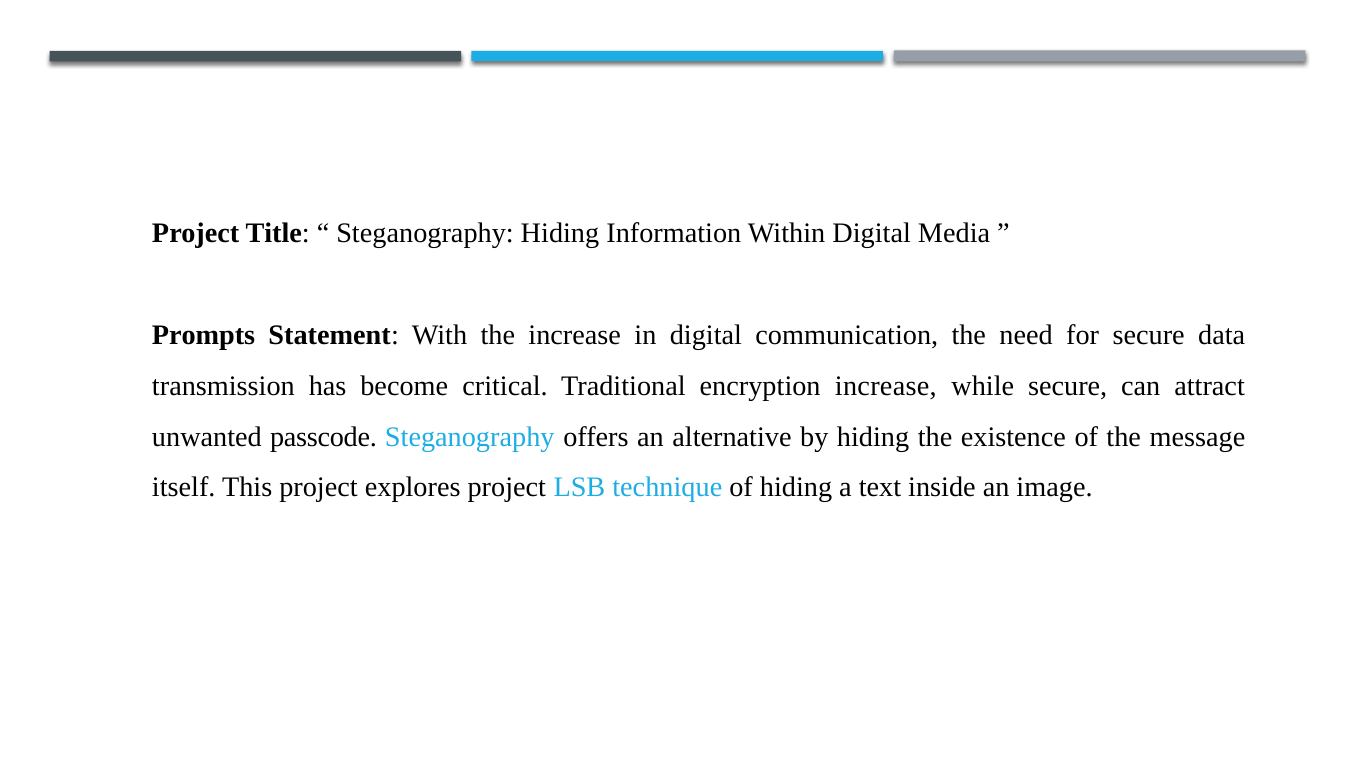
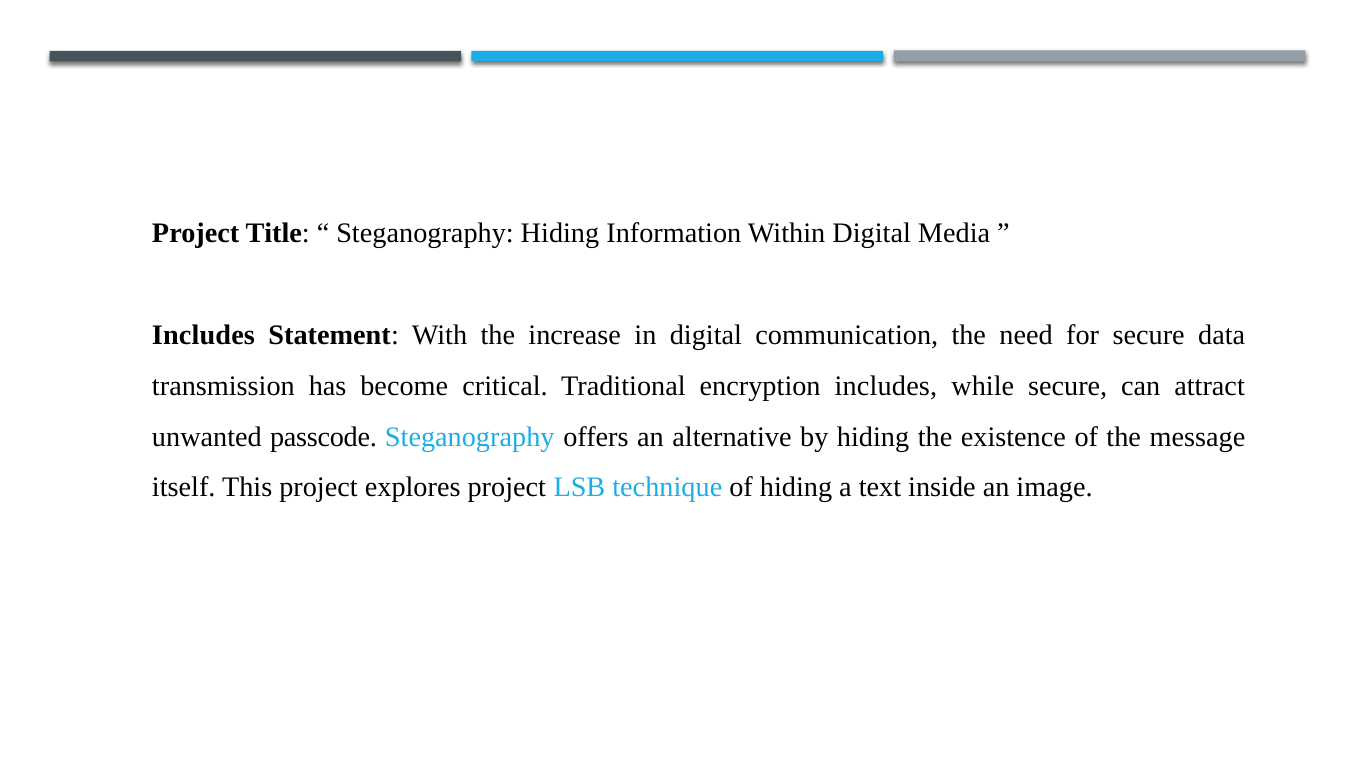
Prompts at (204, 335): Prompts -> Includes
encryption increase: increase -> includes
